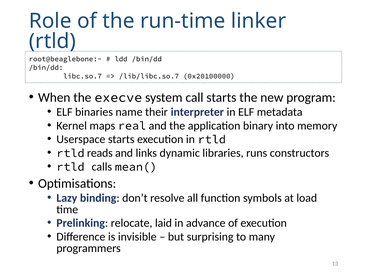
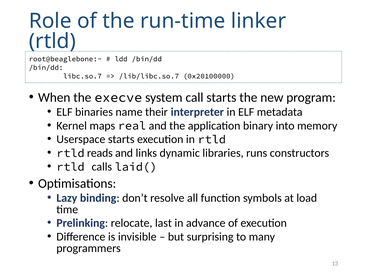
mean(: mean( -> laid(
laid: laid -> last
